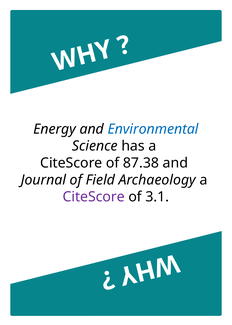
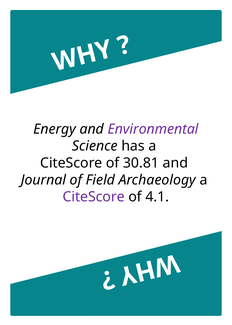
Environmental colour: blue -> purple
87.38: 87.38 -> 30.81
3.1: 3.1 -> 4.1
